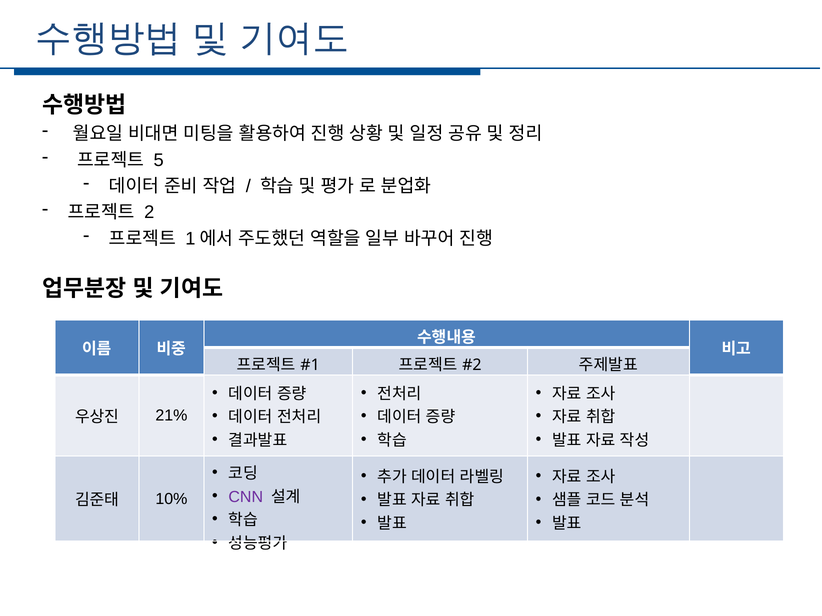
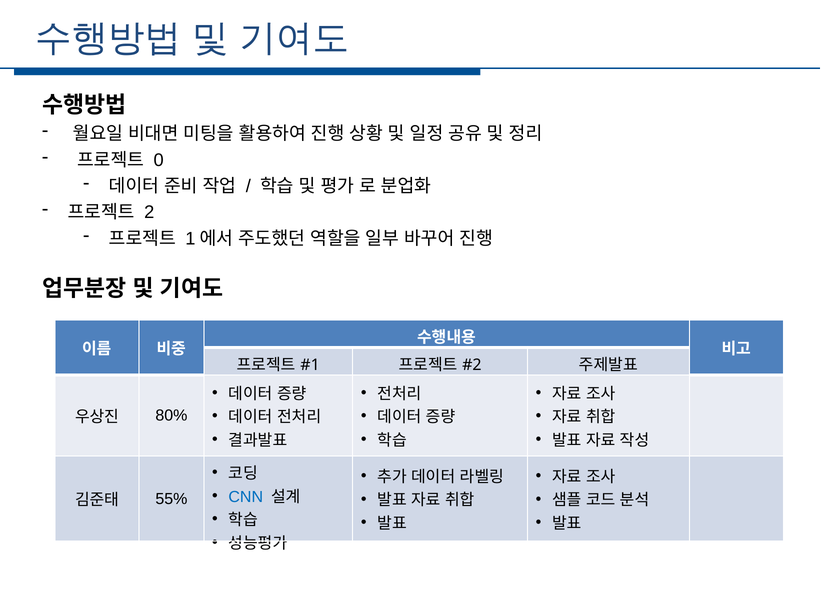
5: 5 -> 0
21%: 21% -> 80%
CNN colour: purple -> blue
10%: 10% -> 55%
